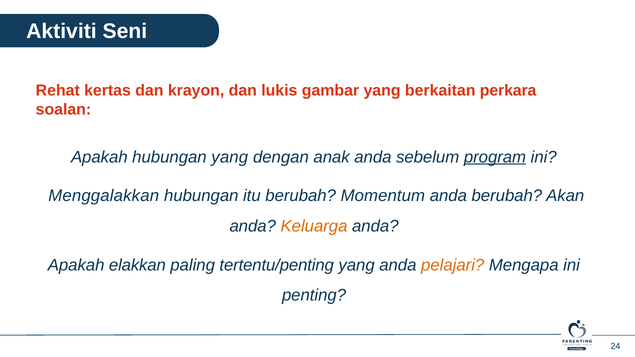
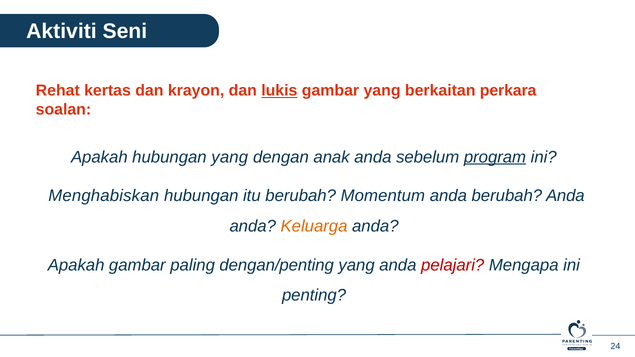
lukis underline: none -> present
Menggalakkan: Menggalakkan -> Menghabiskan
berubah Akan: Akan -> Anda
Apakah elakkan: elakkan -> gambar
tertentu/penting: tertentu/penting -> dengan/penting
pelajari colour: orange -> red
